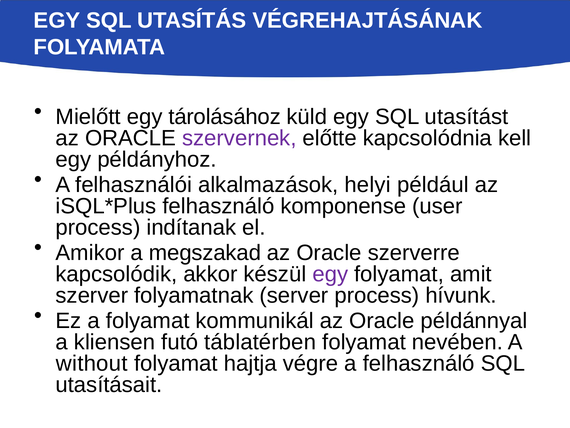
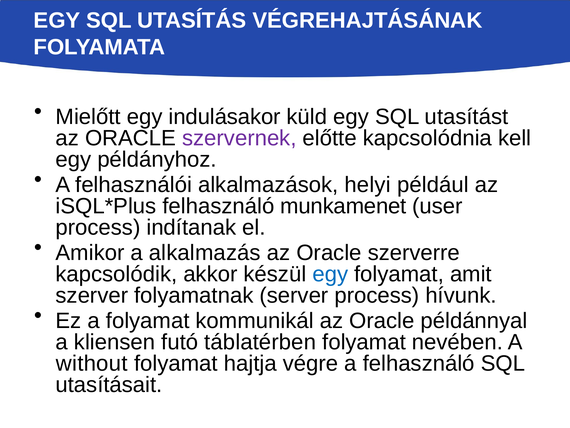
tárolásához: tárolásához -> indulásakor
komponense: komponense -> munkamenet
megszakad: megszakad -> alkalmazás
egy at (330, 274) colour: purple -> blue
